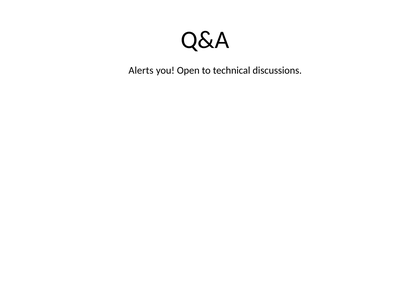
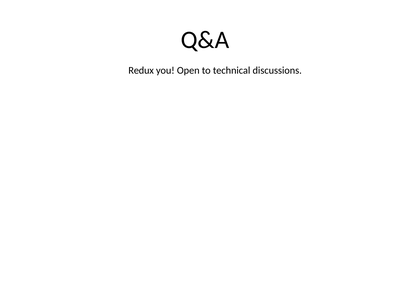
Alerts: Alerts -> Redux
